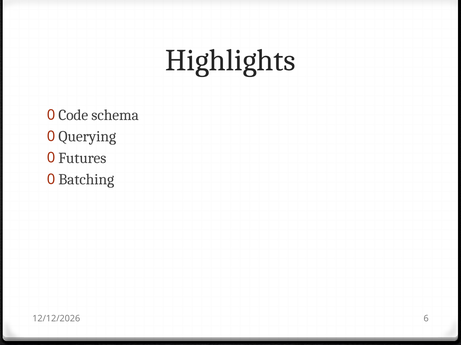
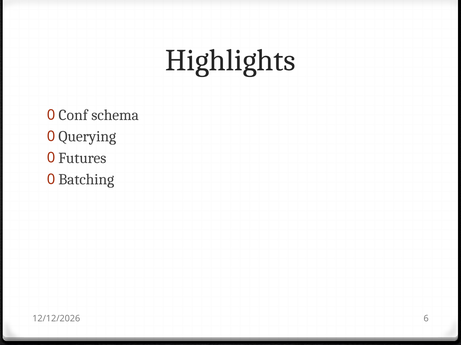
Code: Code -> Conf
